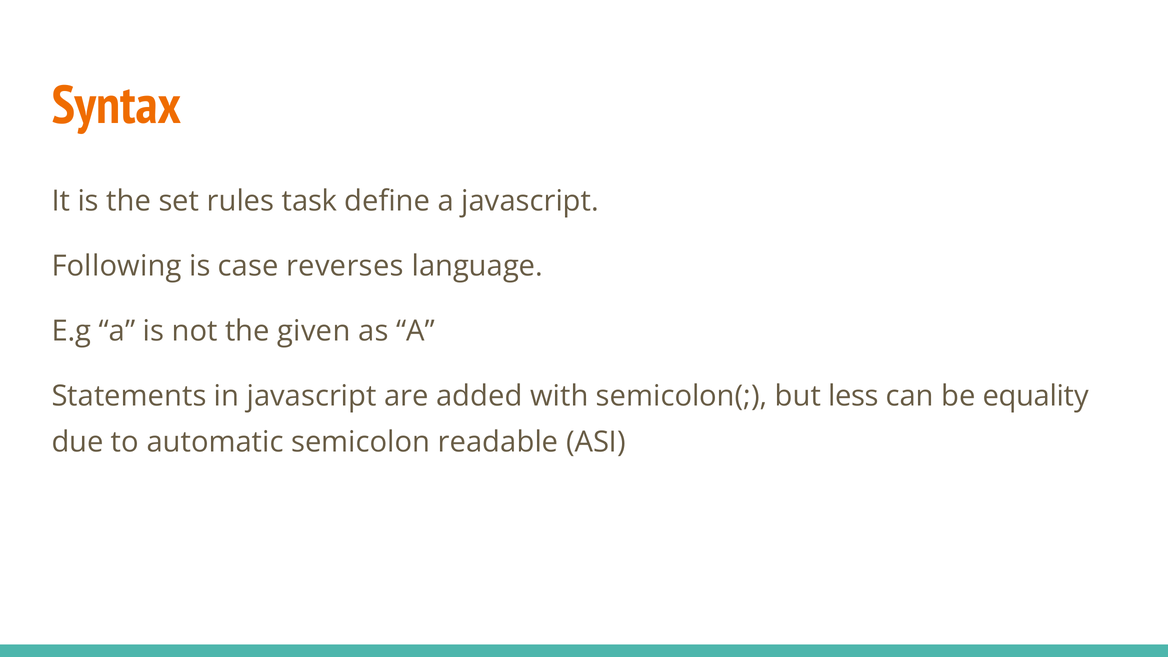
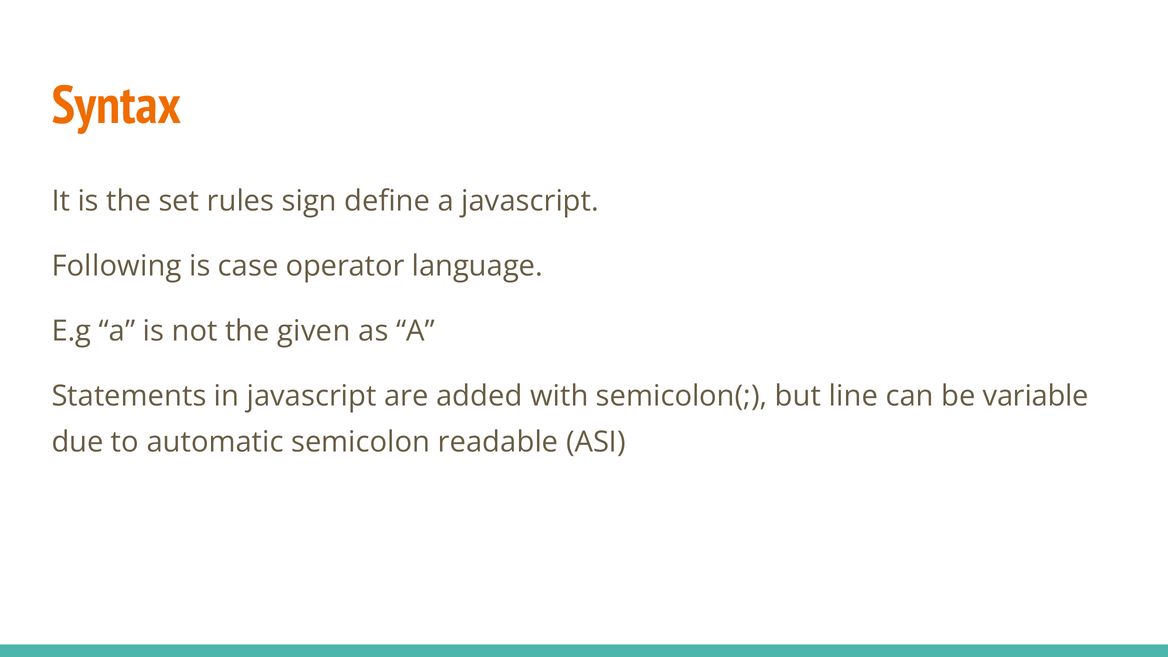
task: task -> sign
reverses: reverses -> operator
less: less -> line
equality: equality -> variable
